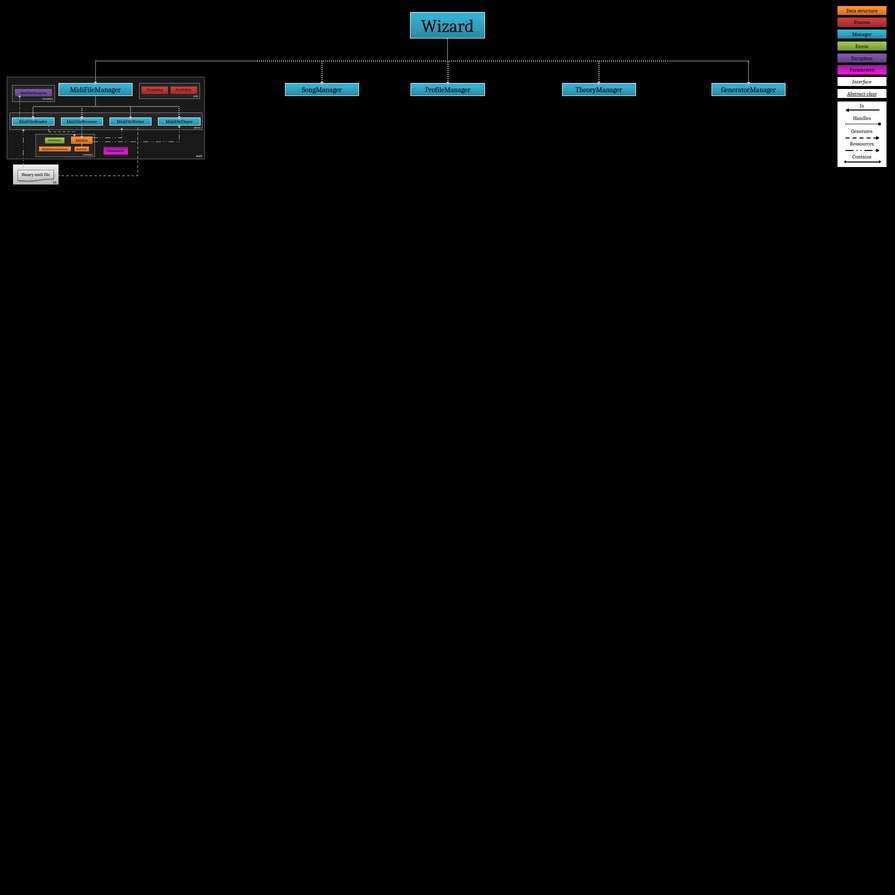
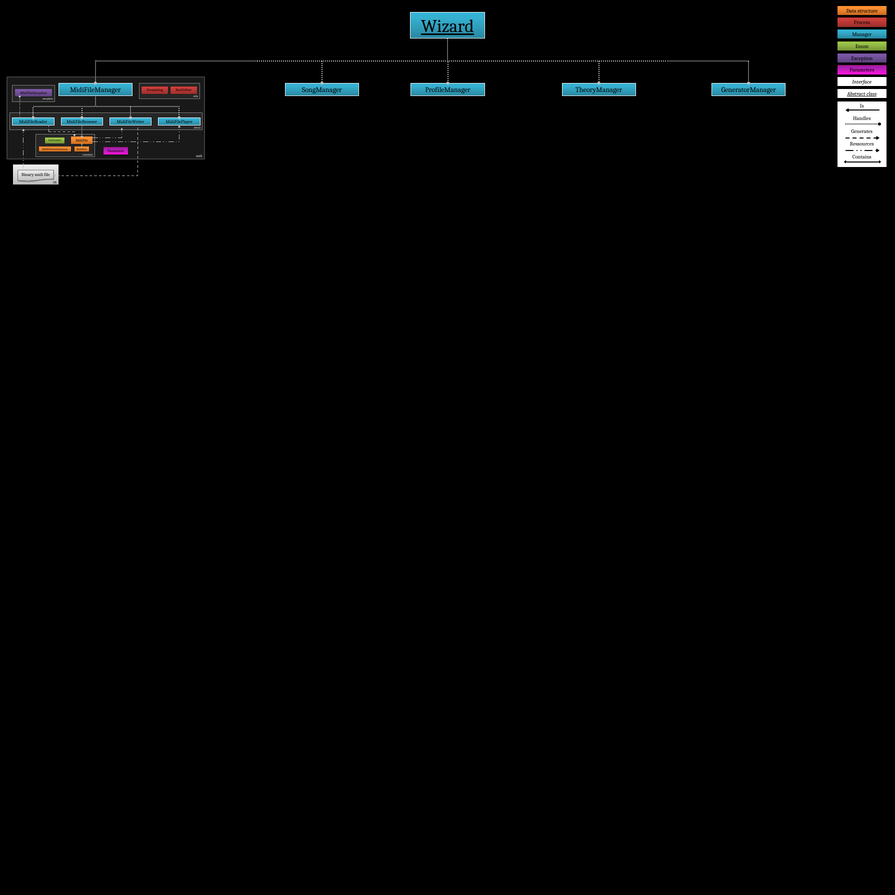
Wizard underline: none -> present
